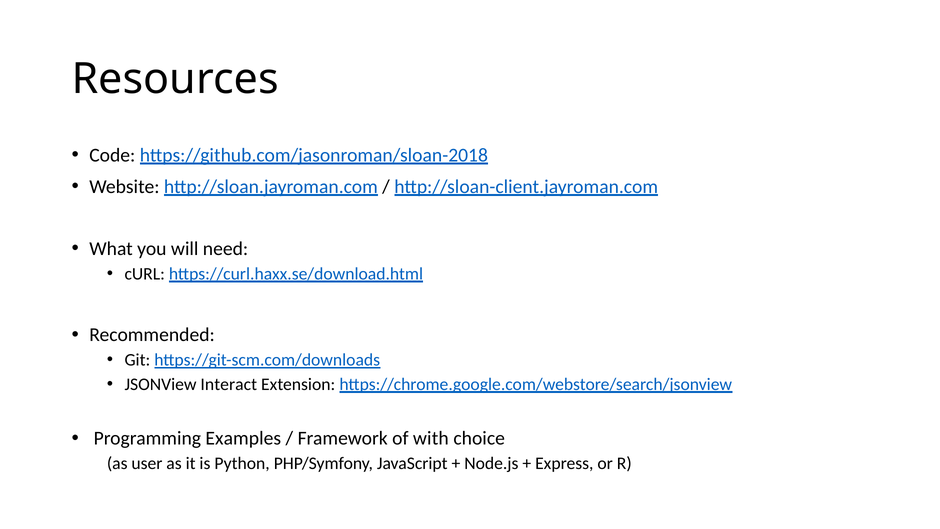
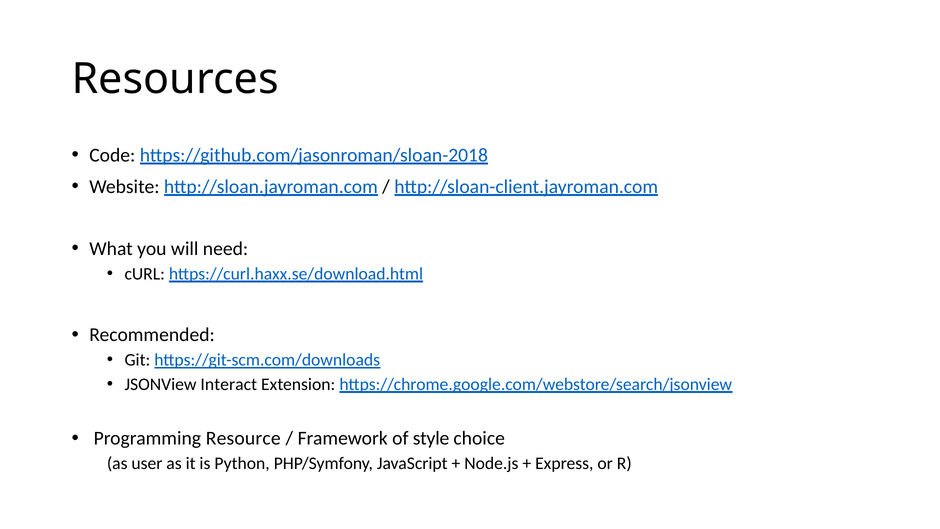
Examples: Examples -> Resource
with: with -> style
